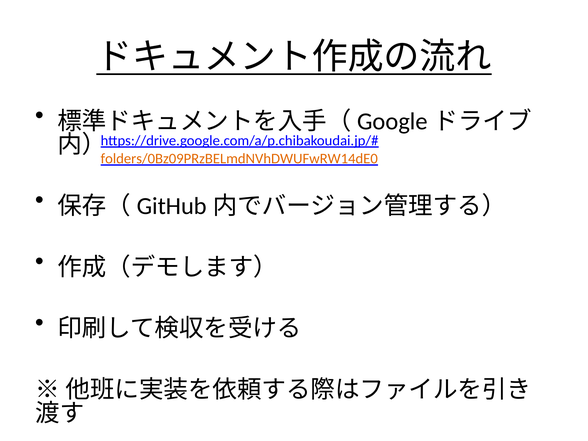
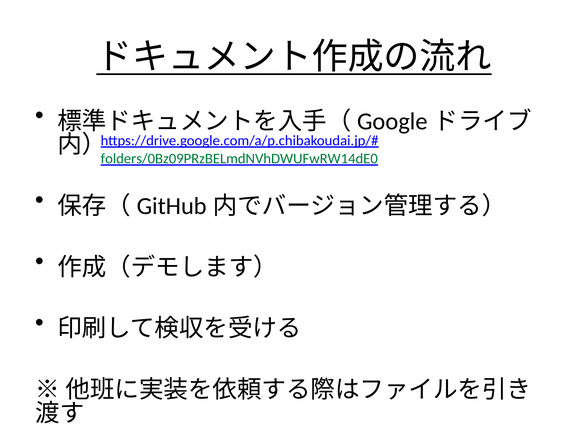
folders/0Bz09PRzBELmdNVhDWUFwRW14dE0 colour: orange -> green
